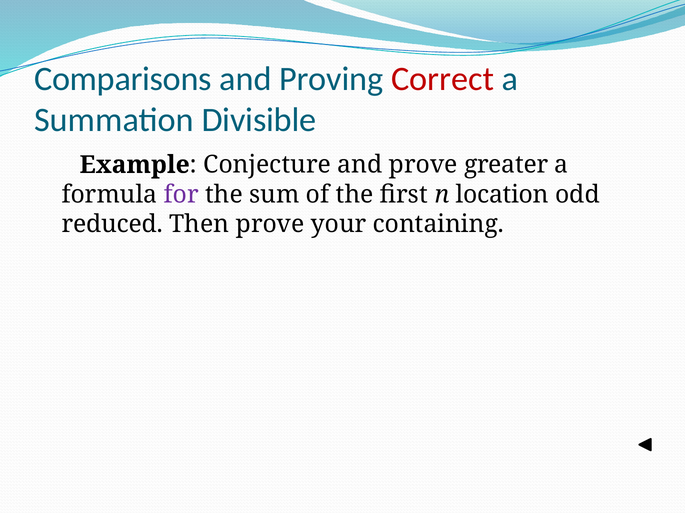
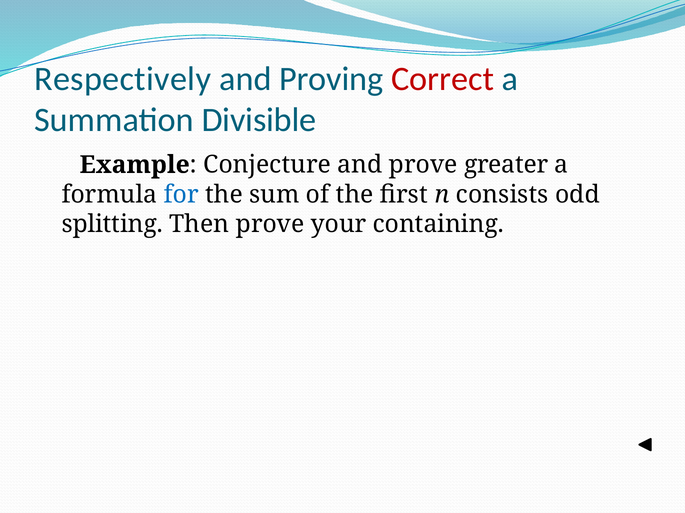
Comparisons: Comparisons -> Respectively
for colour: purple -> blue
location: location -> consists
reduced: reduced -> splitting
